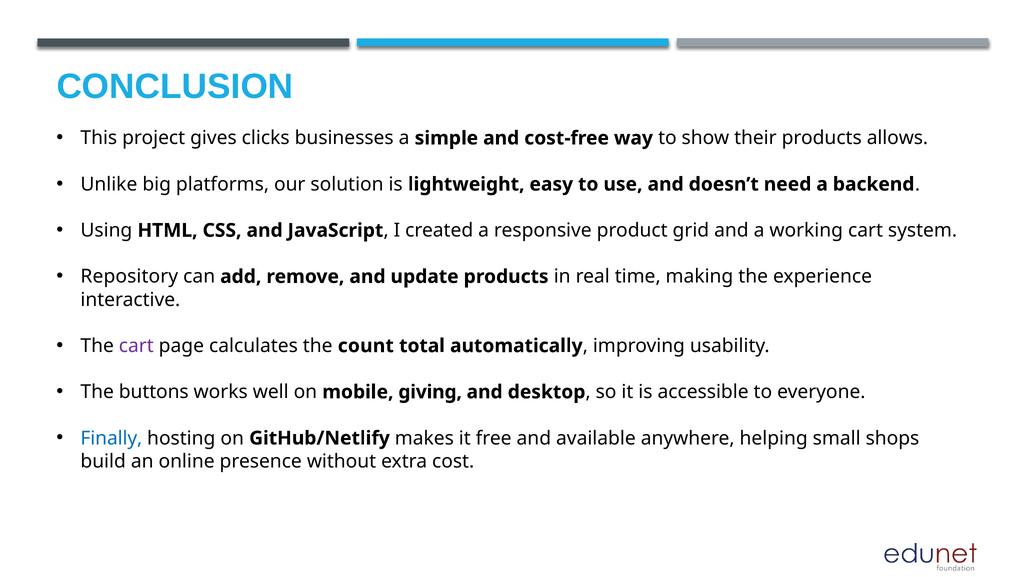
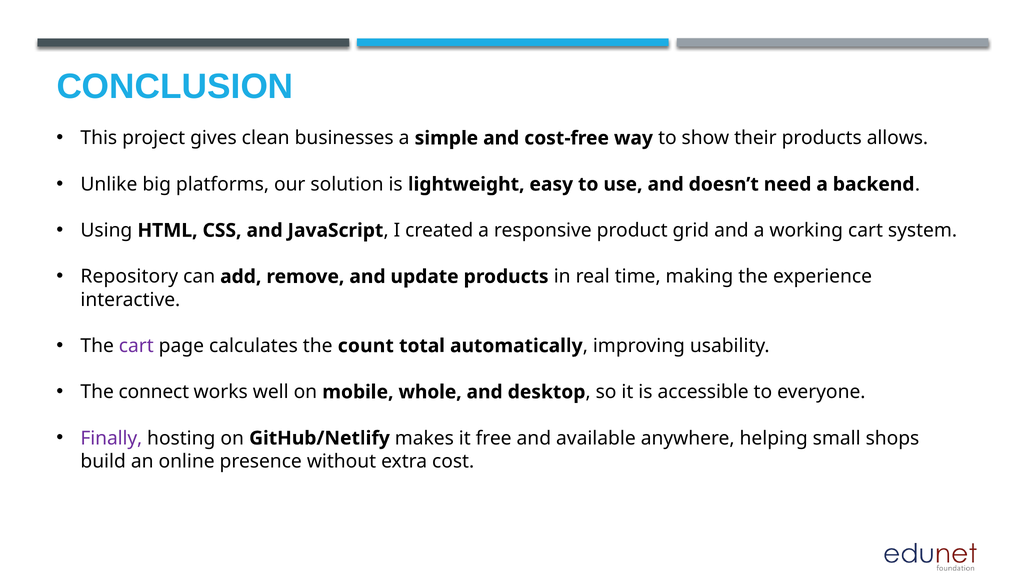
clicks: clicks -> clean
buttons: buttons -> connect
giving: giving -> whole
Finally colour: blue -> purple
